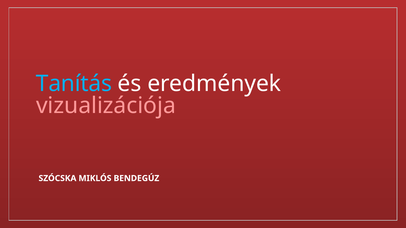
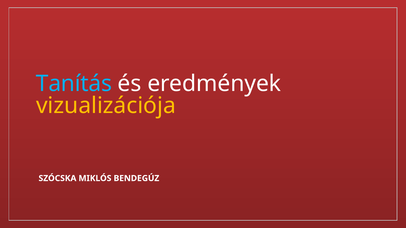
vizualizációja colour: pink -> yellow
